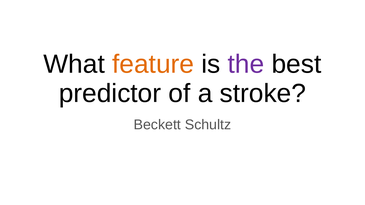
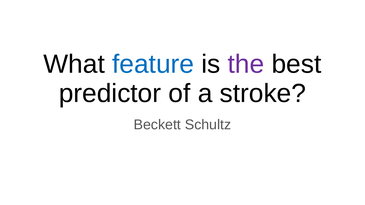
feature colour: orange -> blue
